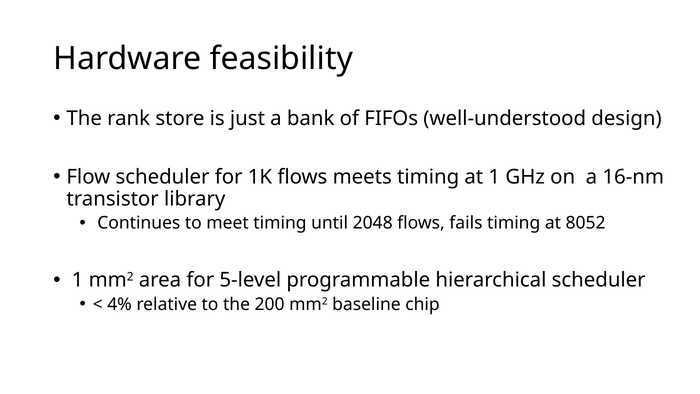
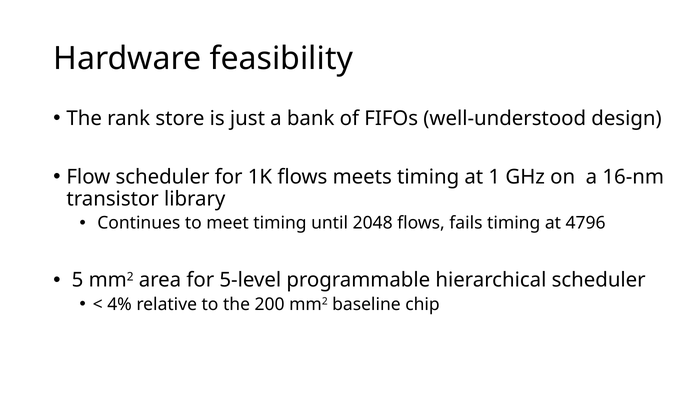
8052: 8052 -> 4796
1 at (78, 280): 1 -> 5
